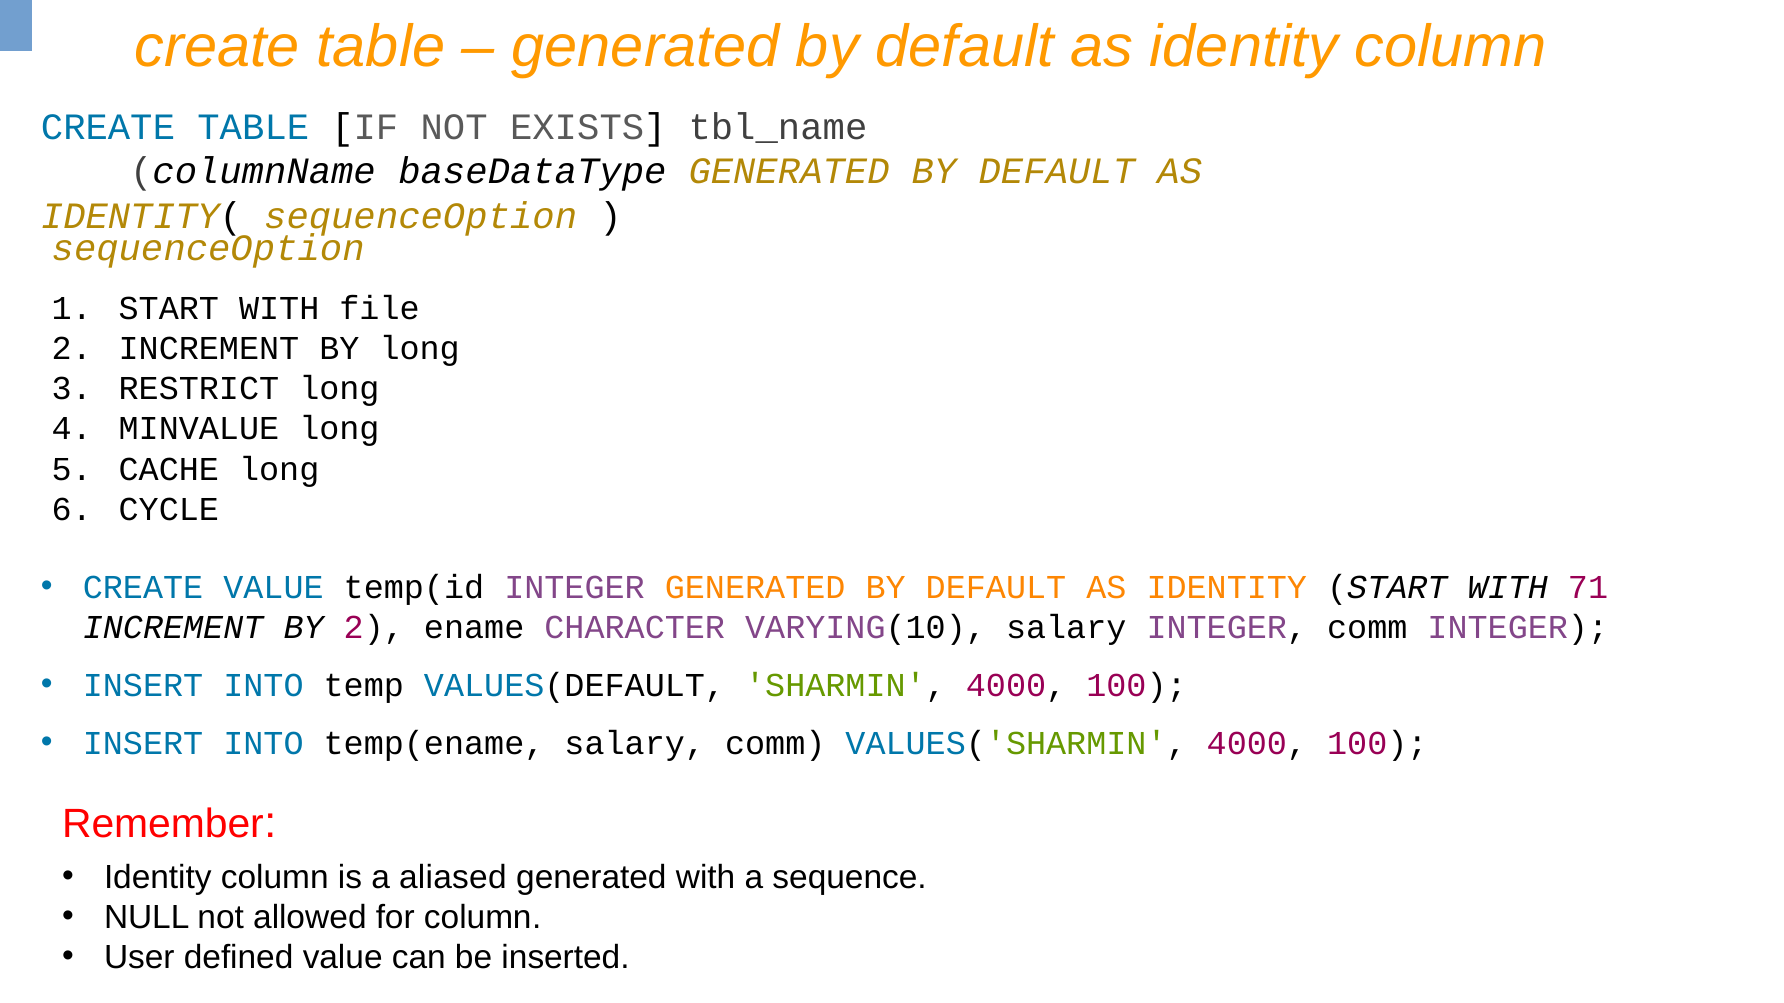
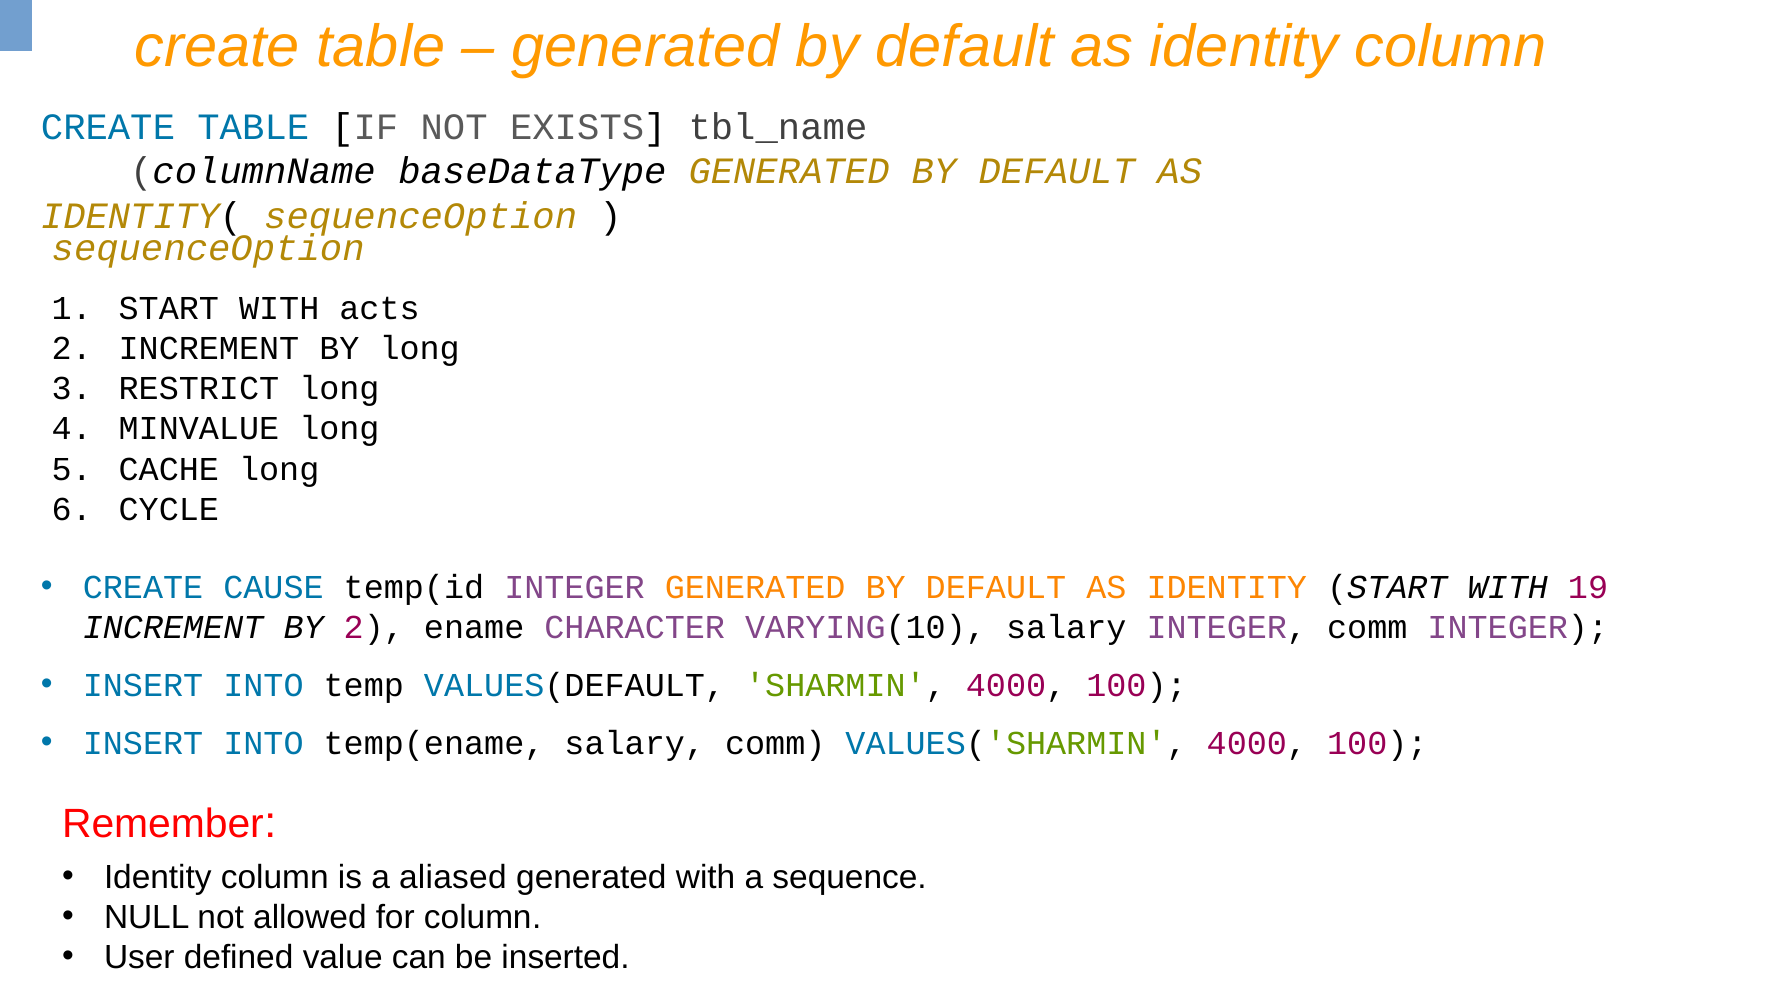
file: file -> acts
CREATE VALUE: VALUE -> CAUSE
71: 71 -> 19
